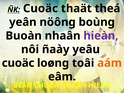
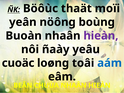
ÑK Cuoäc: Cuoäc -> Böôùc
theá: theá -> moïi
aám colour: orange -> blue
